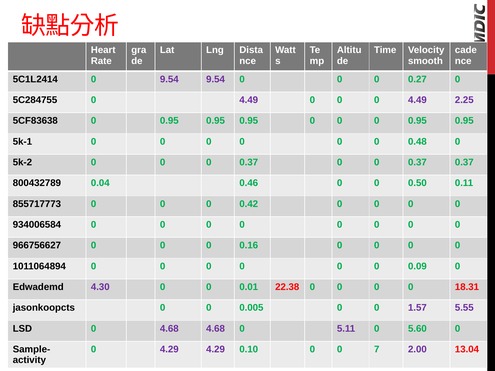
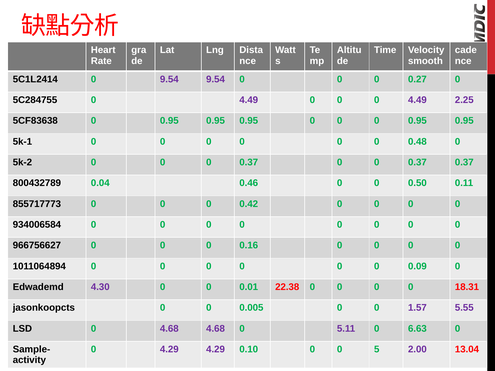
5.60: 5.60 -> 6.63
7: 7 -> 5
